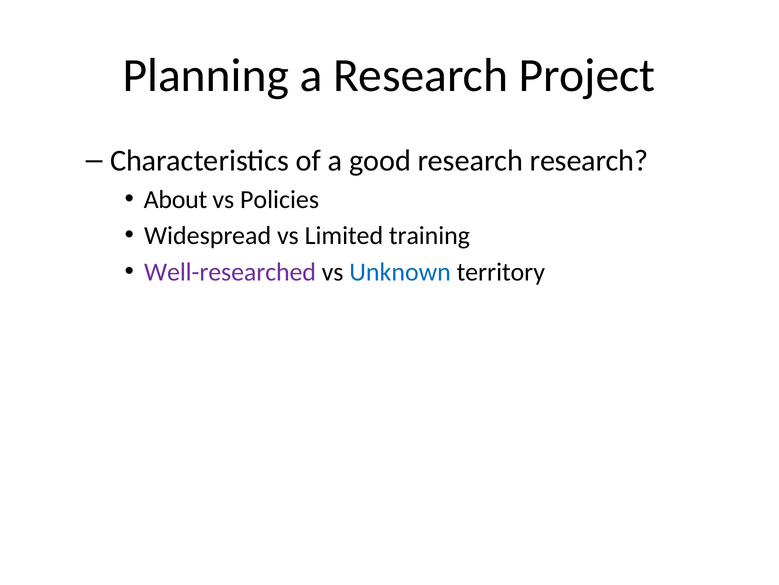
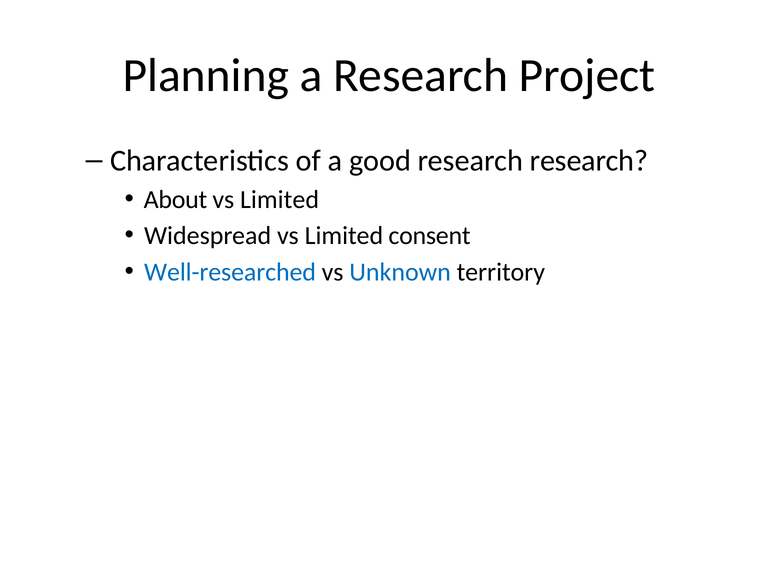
Policies at (280, 199): Policies -> Limited
training: training -> consent
Well-researched colour: purple -> blue
